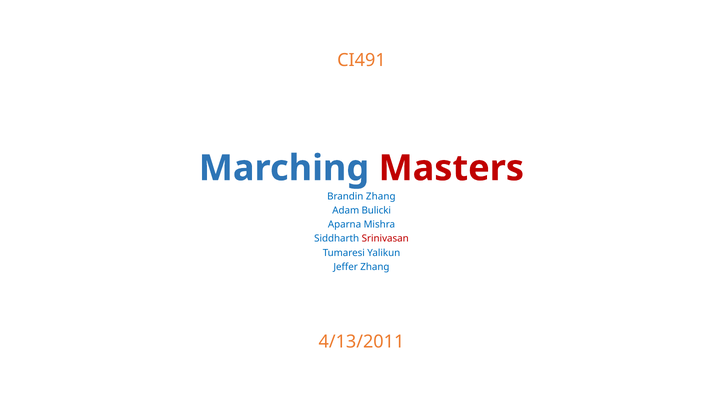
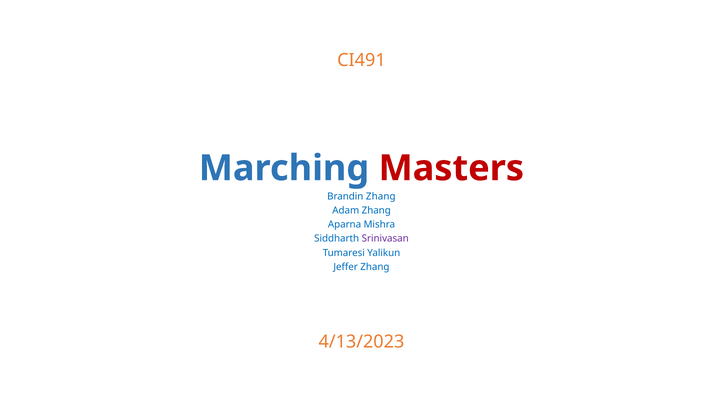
Adam Bulicki: Bulicki -> Zhang
Srinivasan colour: red -> purple
4/13/2011: 4/13/2011 -> 4/13/2023
